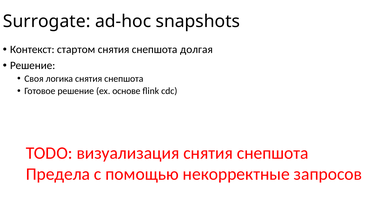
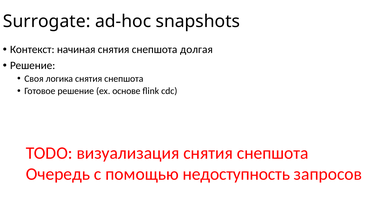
стартом: стартом -> начиная
Предела: Предела -> Очередь
некорректные: некорректные -> недоступность
